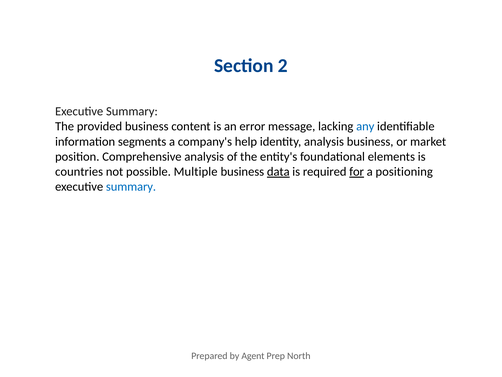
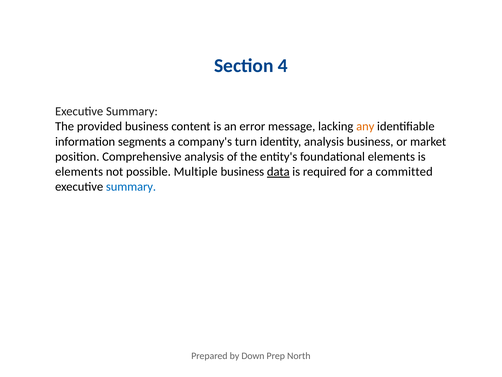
2: 2 -> 4
any colour: blue -> orange
help: help -> turn
countries at (79, 171): countries -> elements
for underline: present -> none
positioning: positioning -> committed
Agent: Agent -> Down
